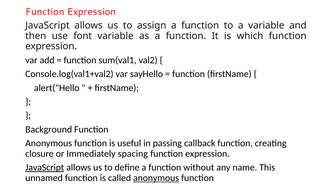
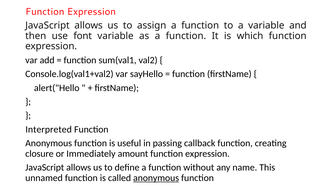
Background: Background -> Interpreted
spacing: spacing -> amount
JavaScript at (45, 168) underline: present -> none
